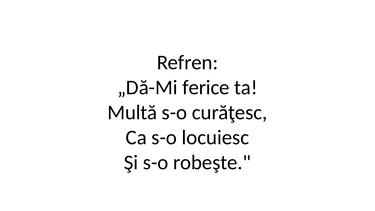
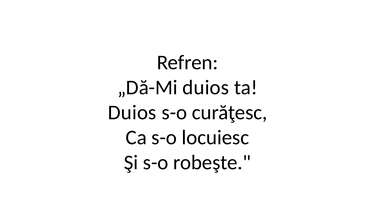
„Dă-Mi ferice: ferice -> duios
Multă at (132, 113): Multă -> Duios
